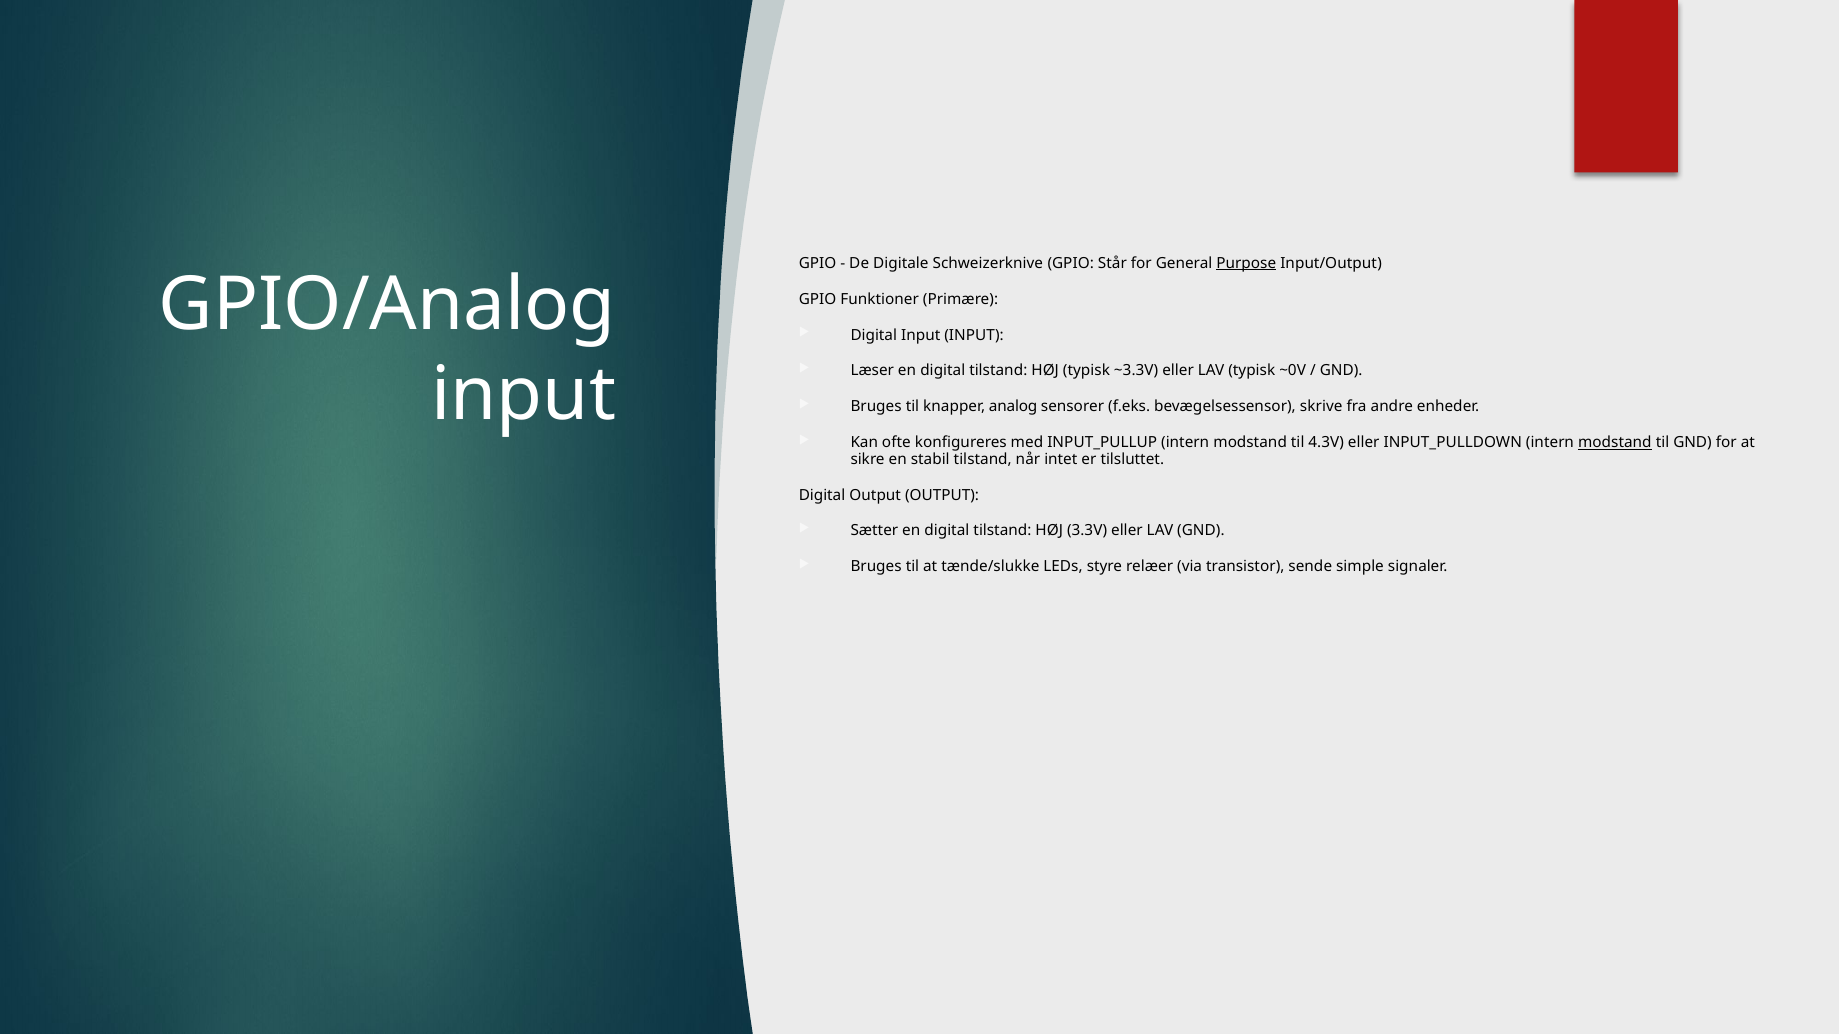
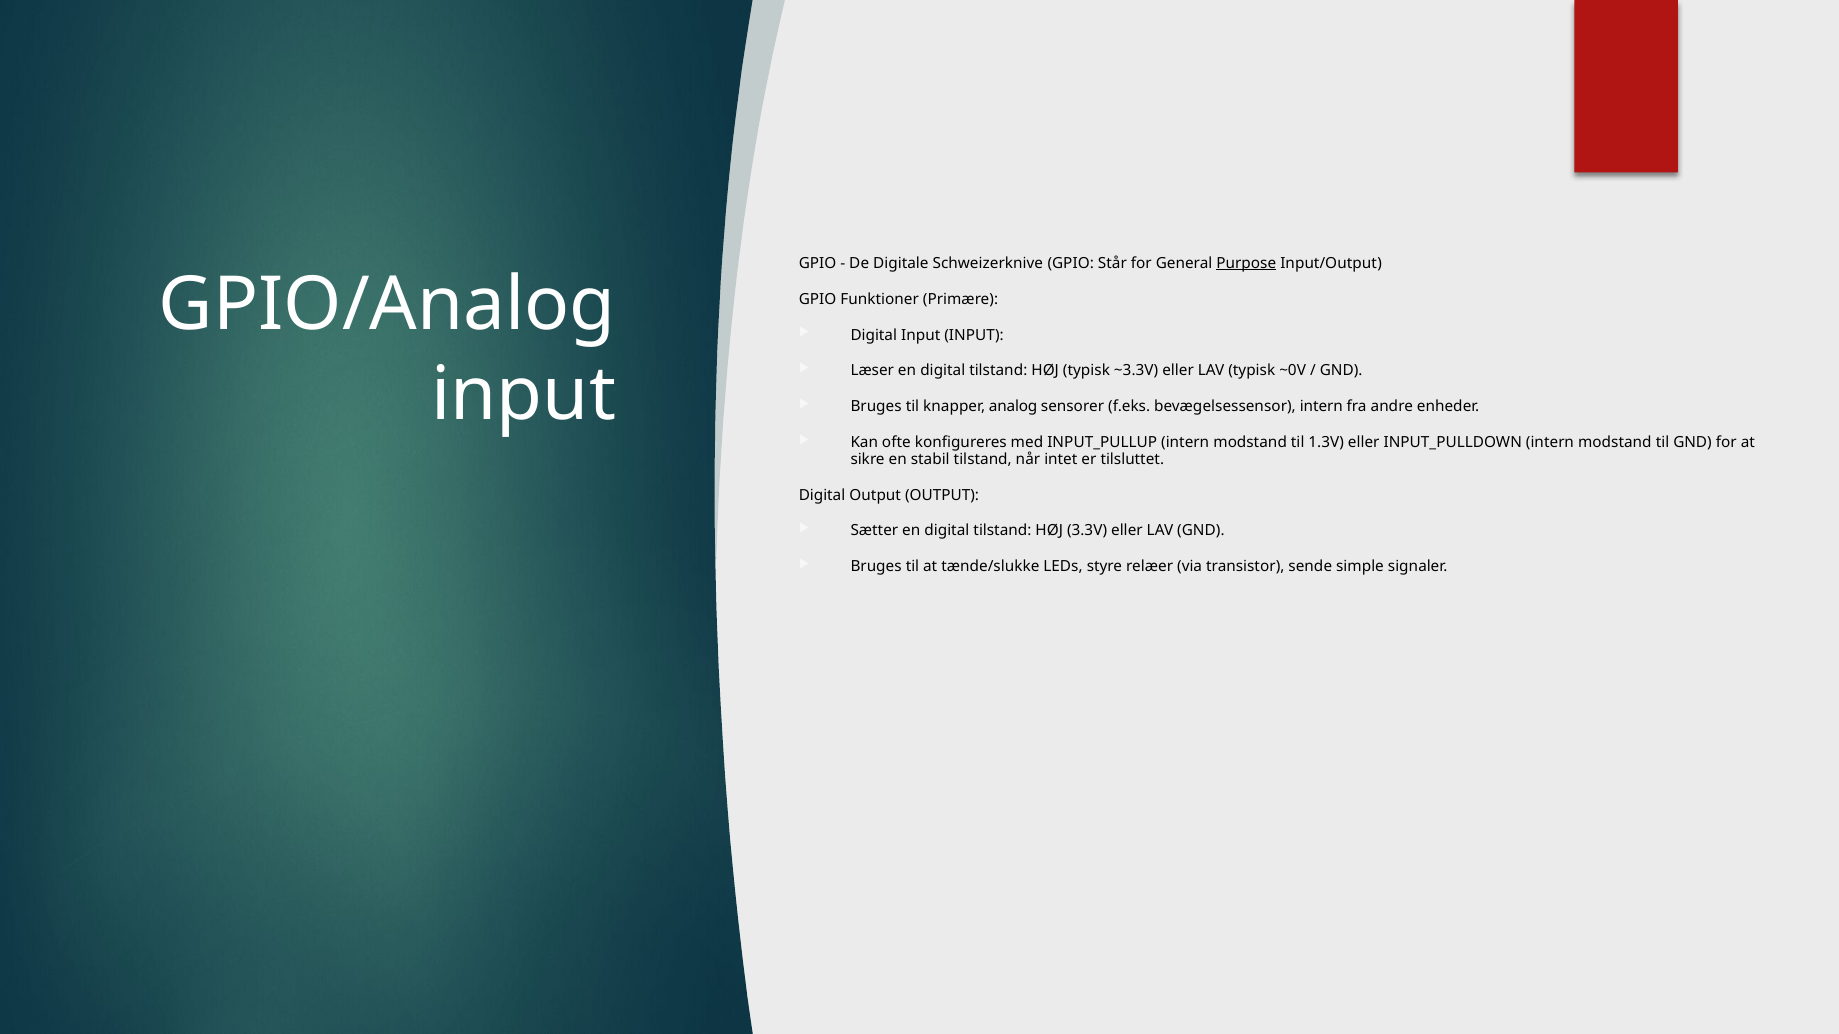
bevægelsessensor skrive: skrive -> intern
4.3V: 4.3V -> 1.3V
modstand at (1615, 443) underline: present -> none
